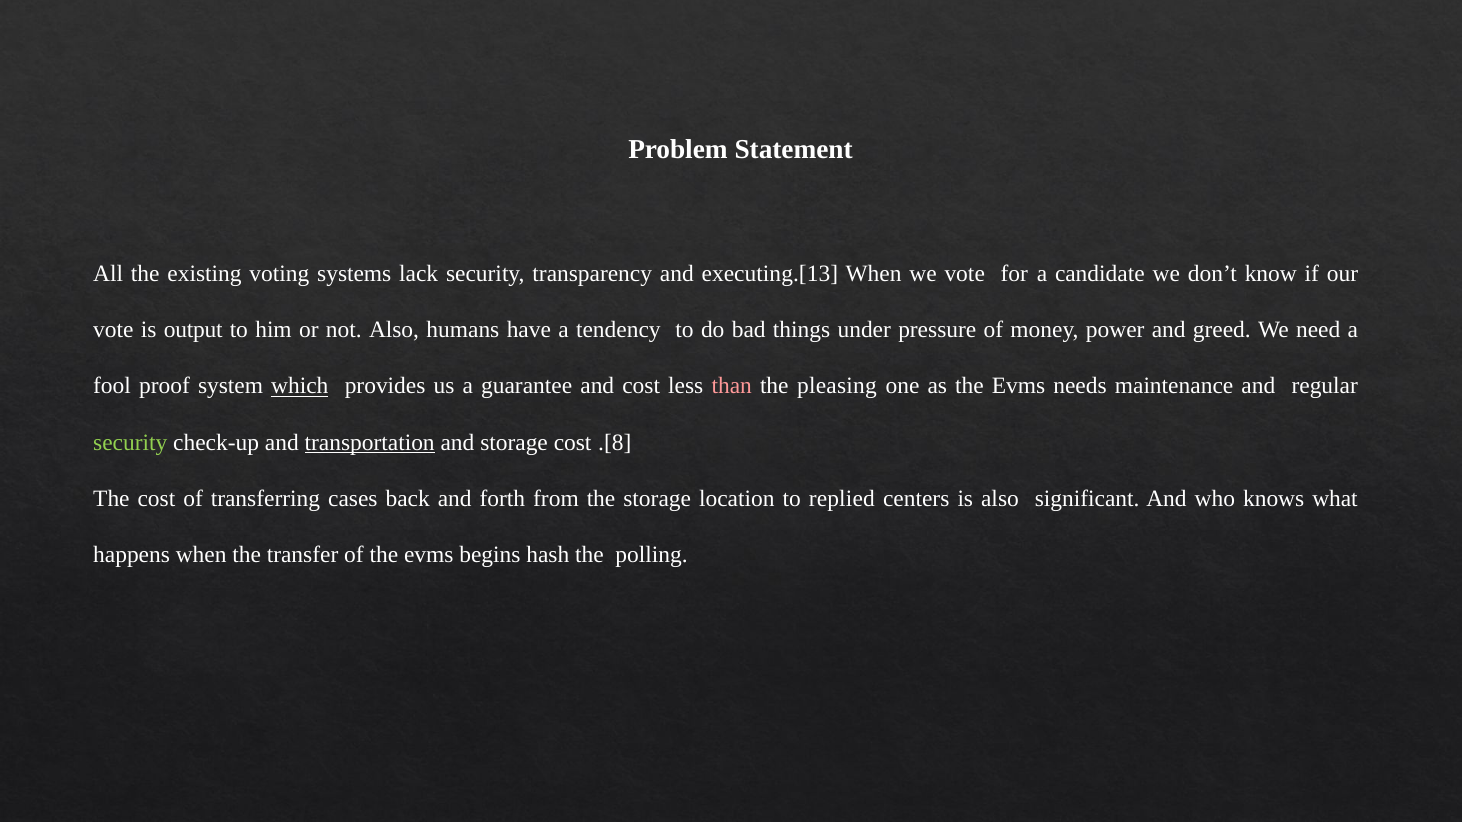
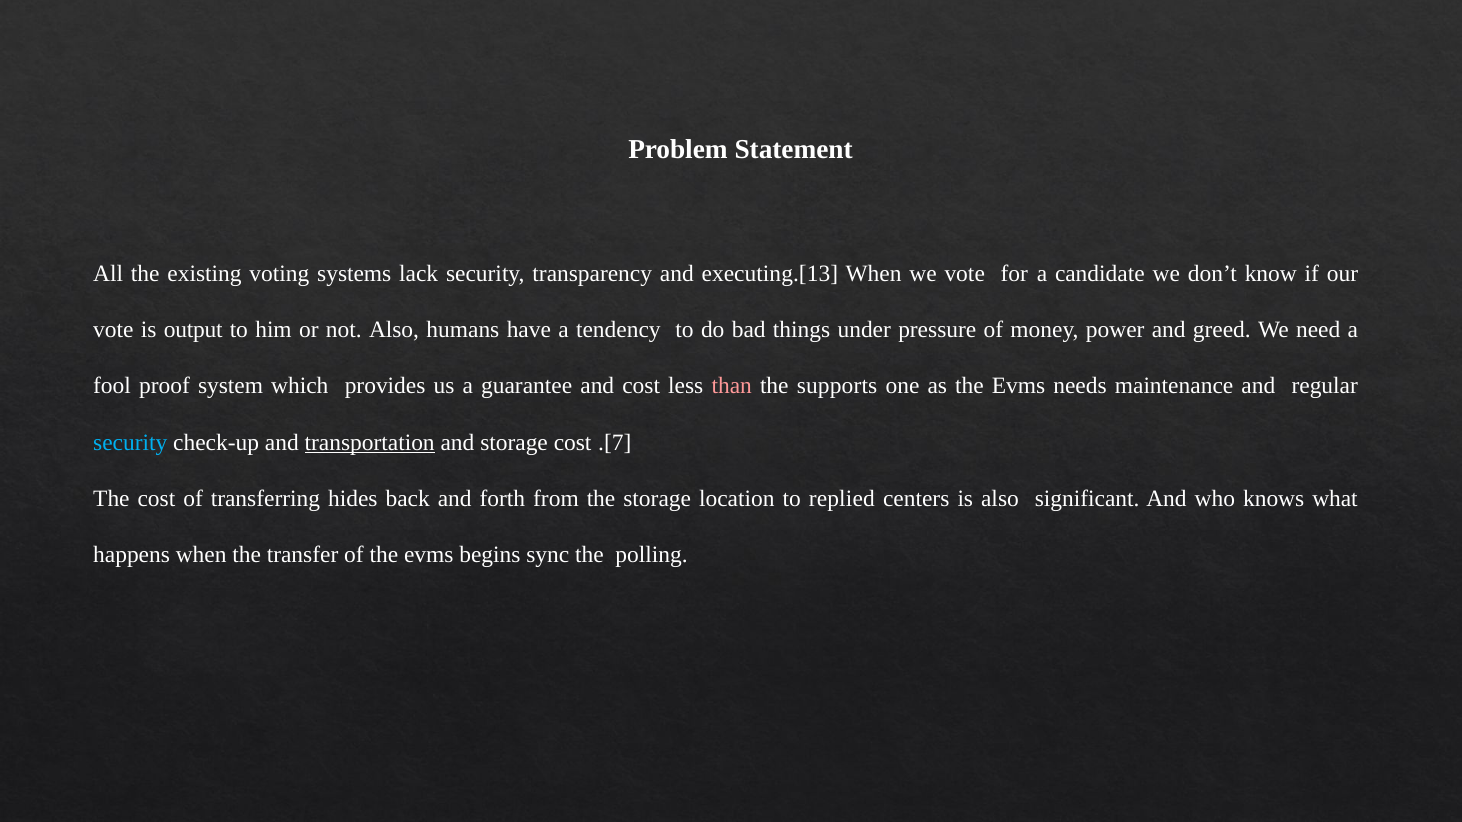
which underline: present -> none
pleasing: pleasing -> supports
security at (130, 443) colour: light green -> light blue
.[8: .[8 -> .[7
cases: cases -> hides
hash: hash -> sync
